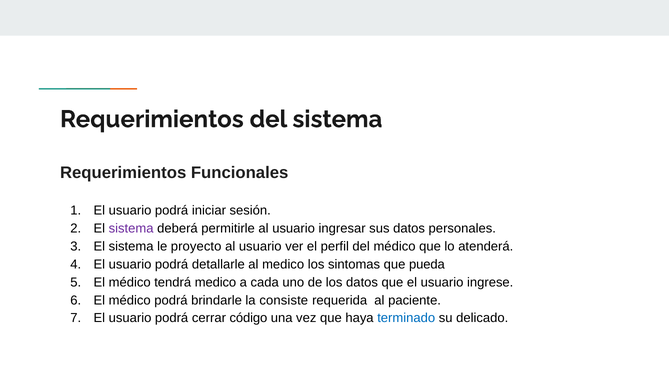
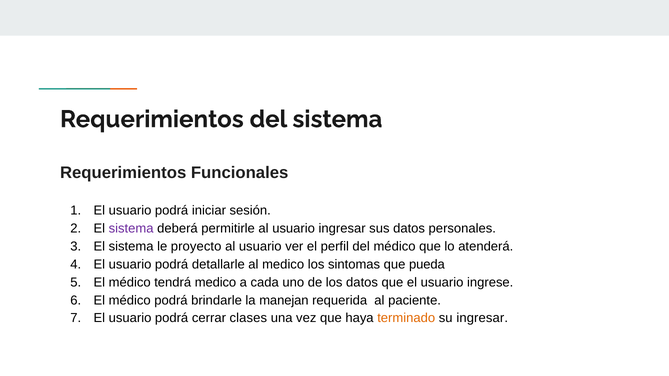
consiste: consiste -> manejan
código: código -> clases
terminado colour: blue -> orange
su delicado: delicado -> ingresar
